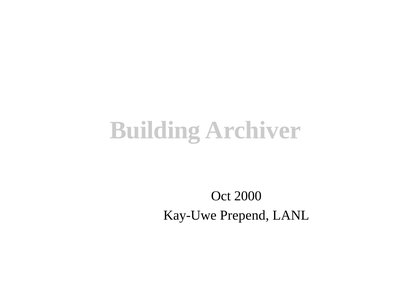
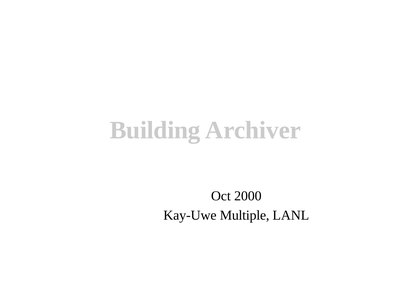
Prepend: Prepend -> Multiple
